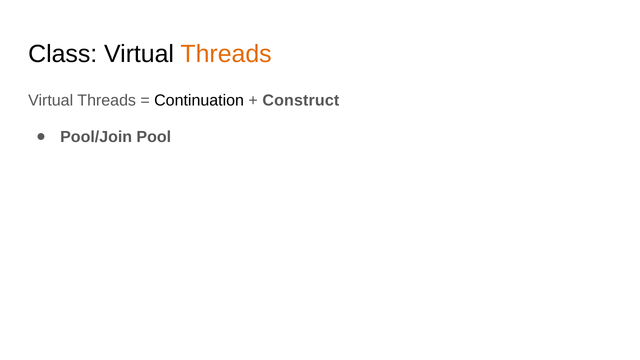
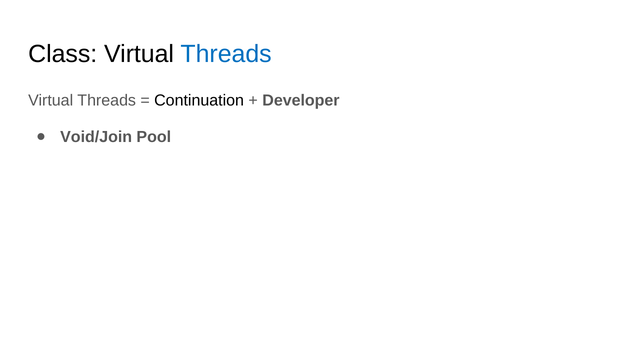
Threads at (226, 54) colour: orange -> blue
Construct: Construct -> Developer
Pool/Join: Pool/Join -> Void/Join
